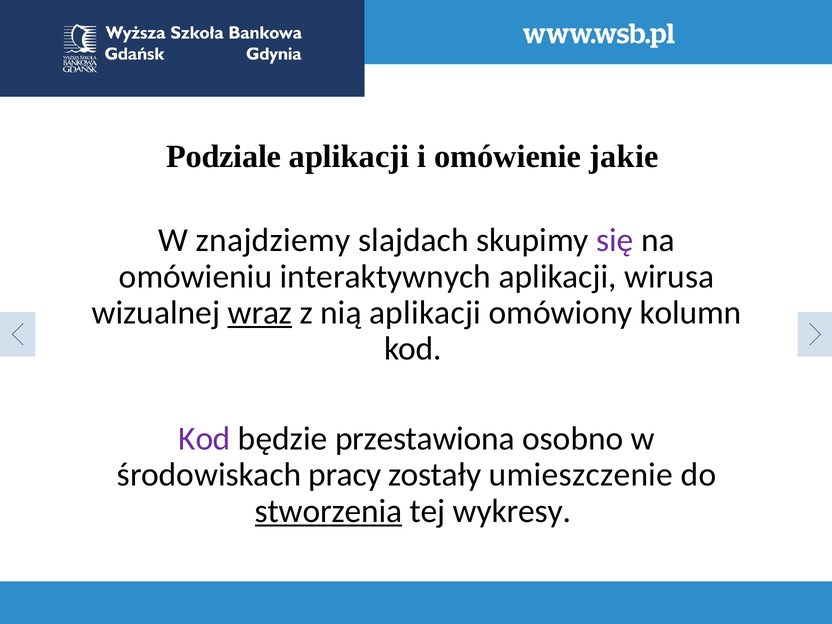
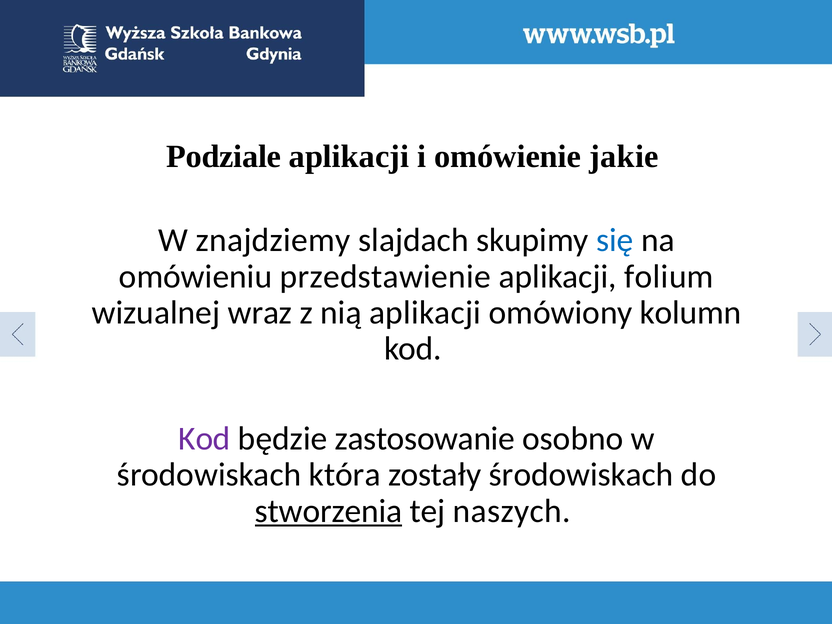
się colour: purple -> blue
interaktywnych: interaktywnych -> przedstawienie
wirusa: wirusa -> folium
wraz underline: present -> none
przestawiona: przestawiona -> zastosowanie
pracy: pracy -> która
zostały umieszczenie: umieszczenie -> środowiskach
wykresy: wykresy -> naszych
